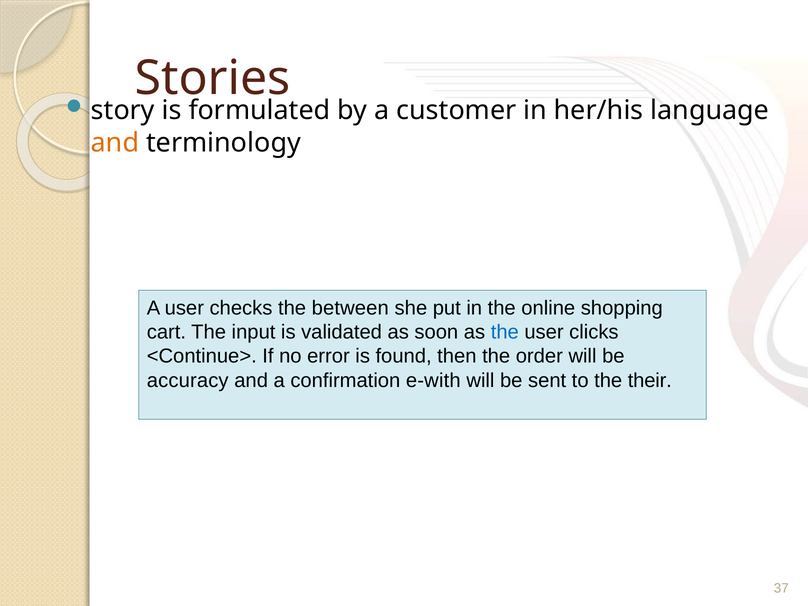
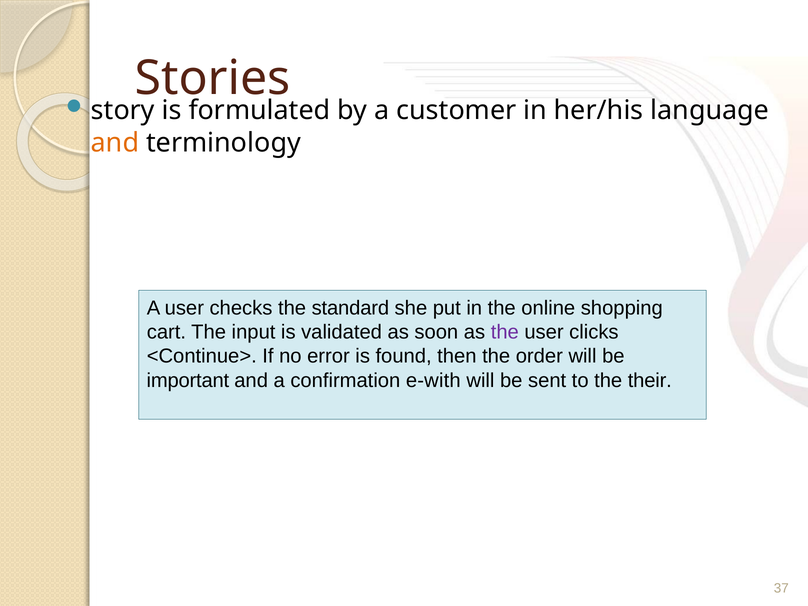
between: between -> standard
the at (505, 332) colour: blue -> purple
accuracy: accuracy -> important
